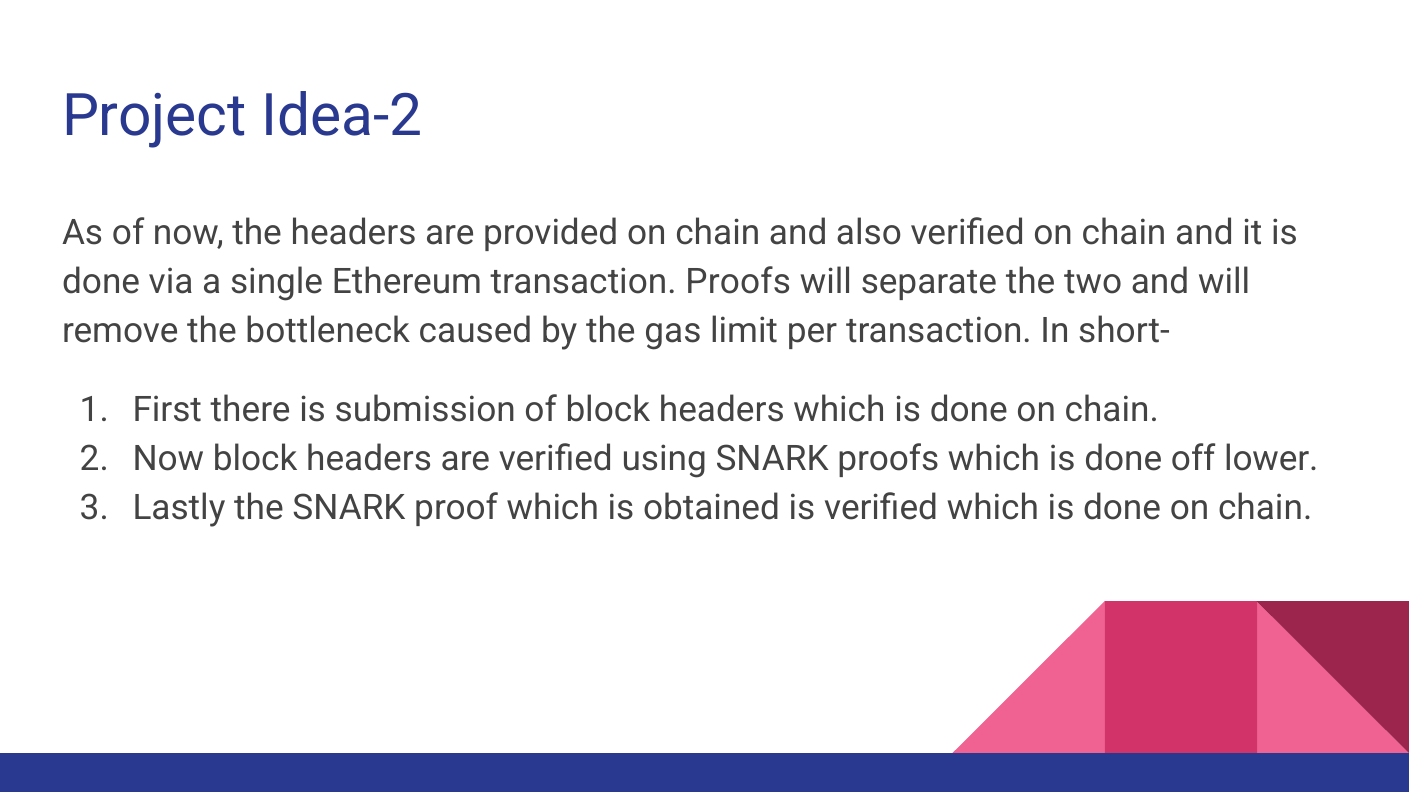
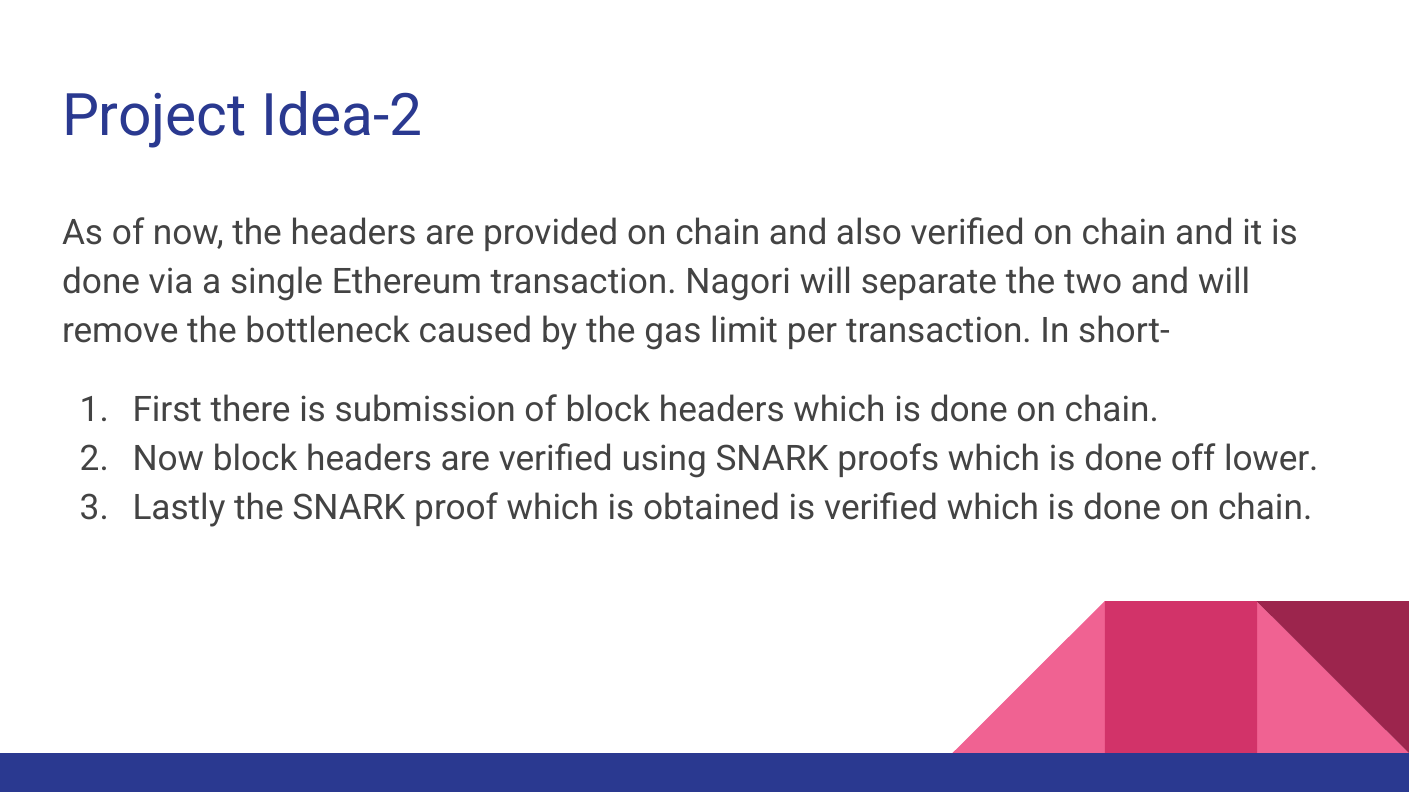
transaction Proofs: Proofs -> Nagori
